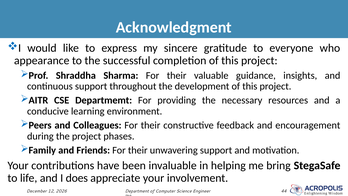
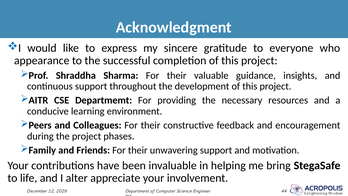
does: does -> alter
